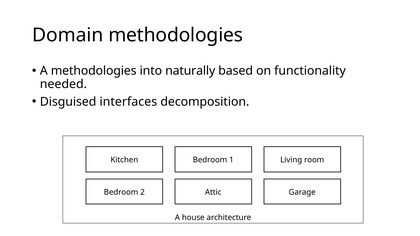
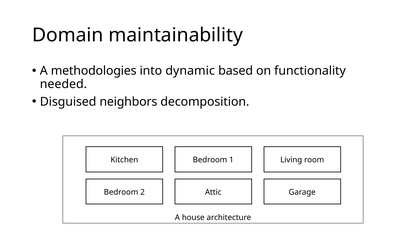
Domain methodologies: methodologies -> maintainability
naturally: naturally -> dynamic
interfaces: interfaces -> neighbors
